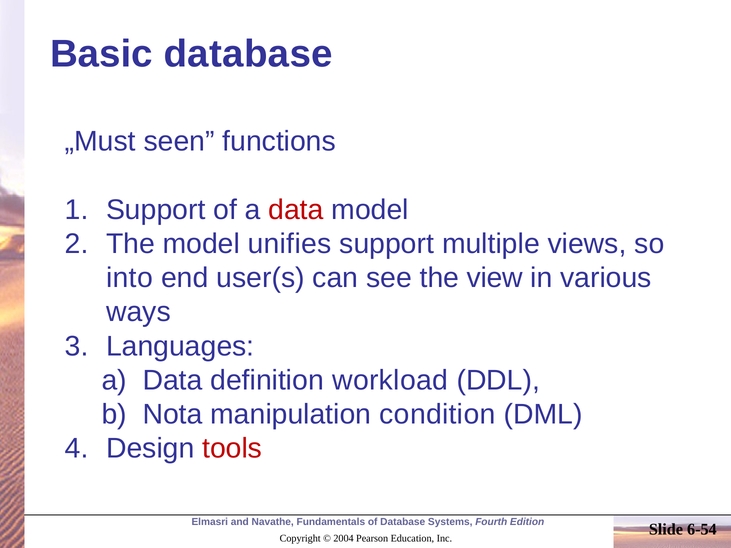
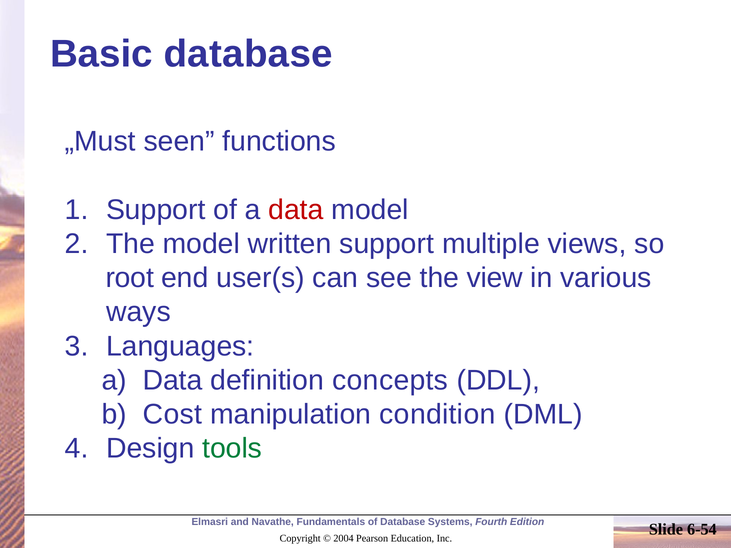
unifies: unifies -> written
into: into -> root
workload: workload -> concepts
Nota: Nota -> Cost
tools colour: red -> green
